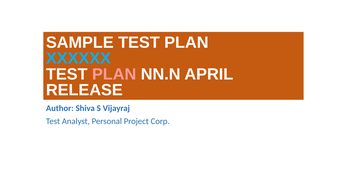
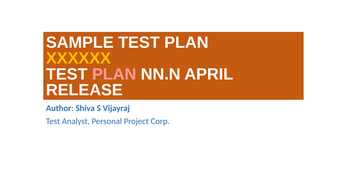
XXXXXX colour: light blue -> yellow
